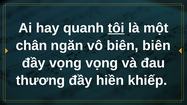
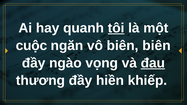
chân: chân -> cuộc
đầy vọng: vọng -> ngào
đau underline: none -> present
